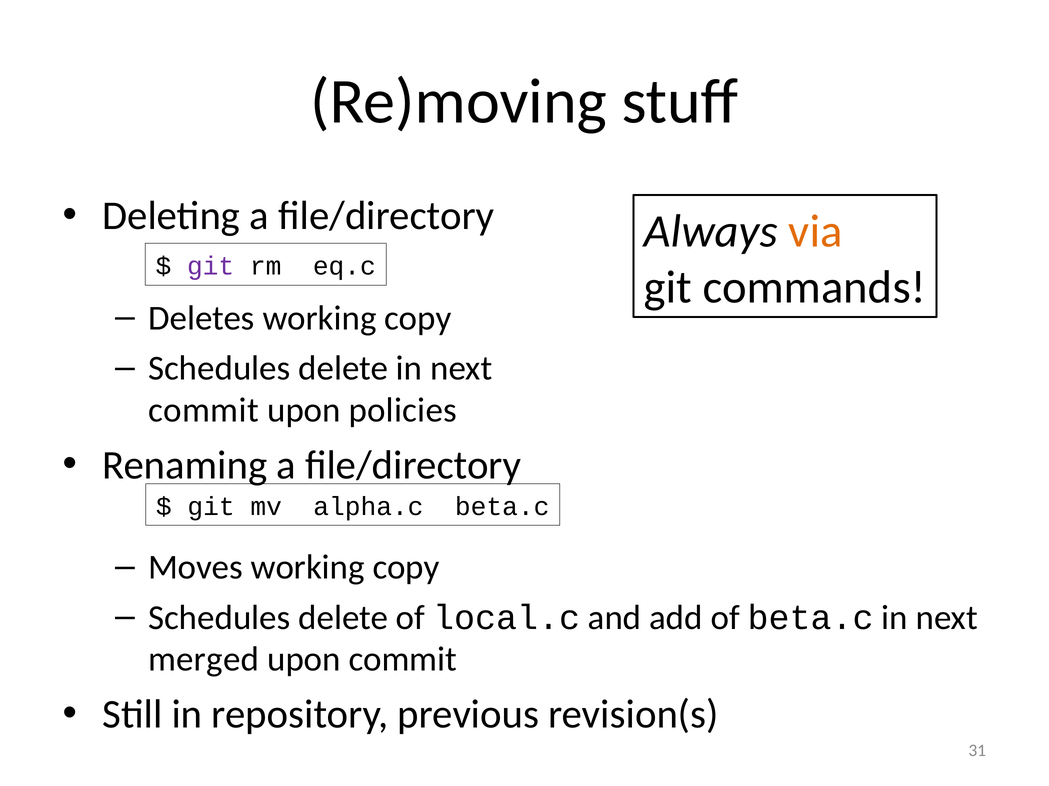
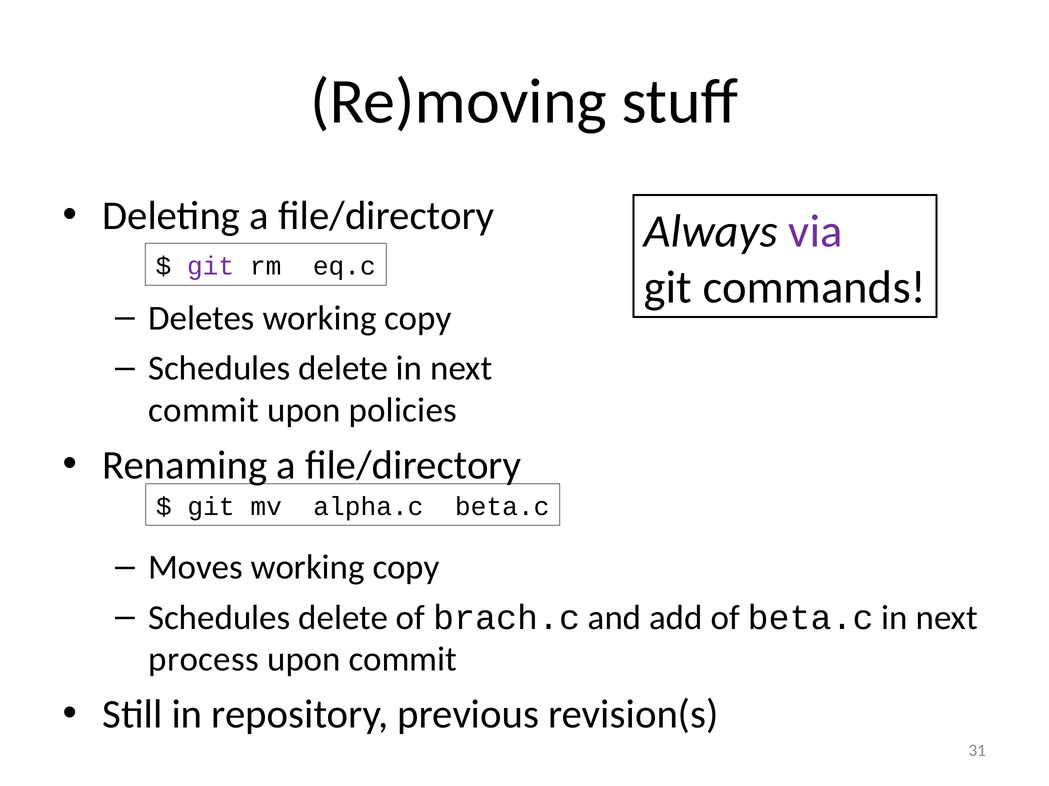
via colour: orange -> purple
local.c: local.c -> brach.c
merged: merged -> process
